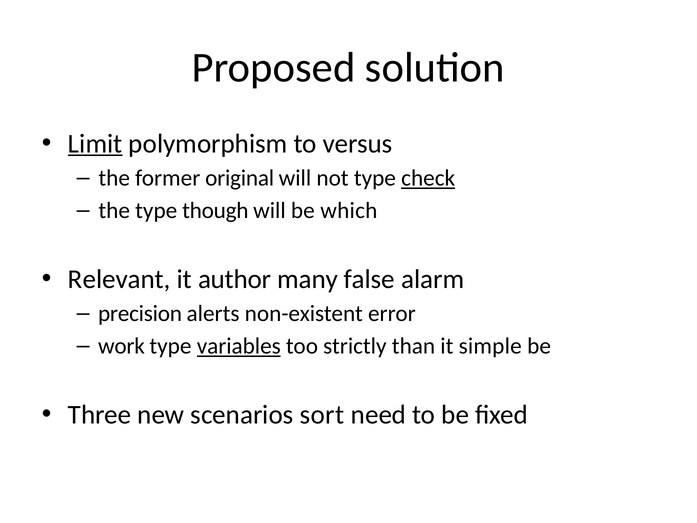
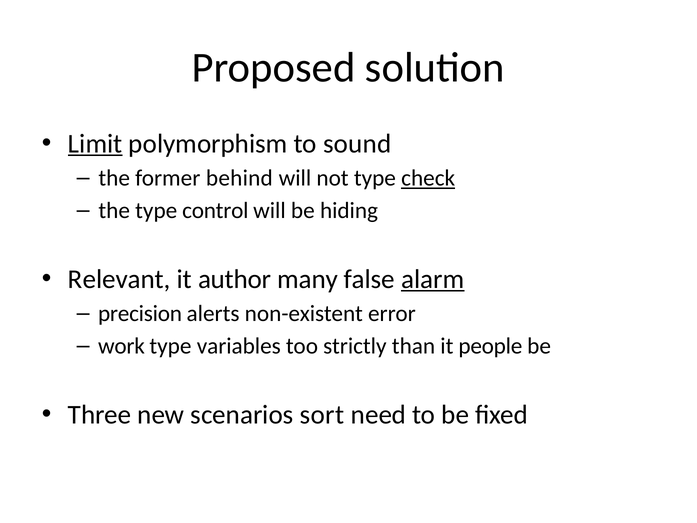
versus: versus -> sound
original: original -> behind
though: though -> control
which: which -> hiding
alarm underline: none -> present
variables underline: present -> none
simple: simple -> people
